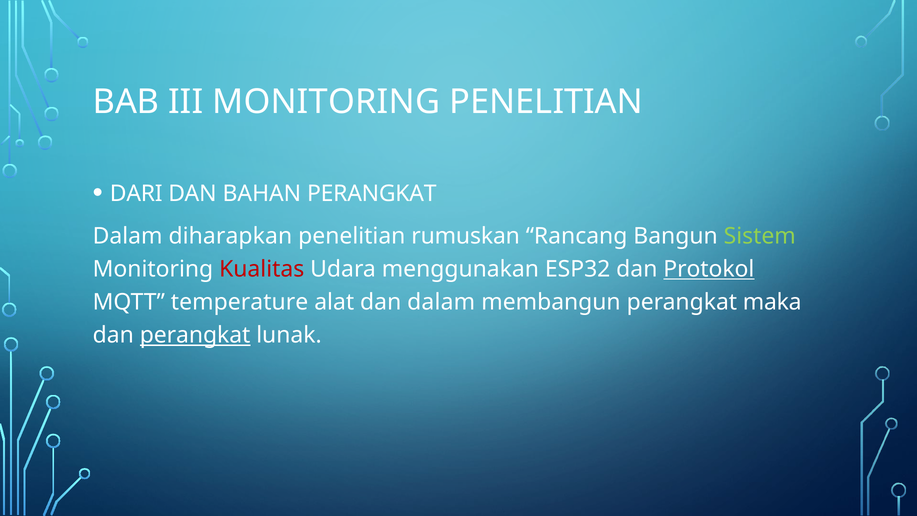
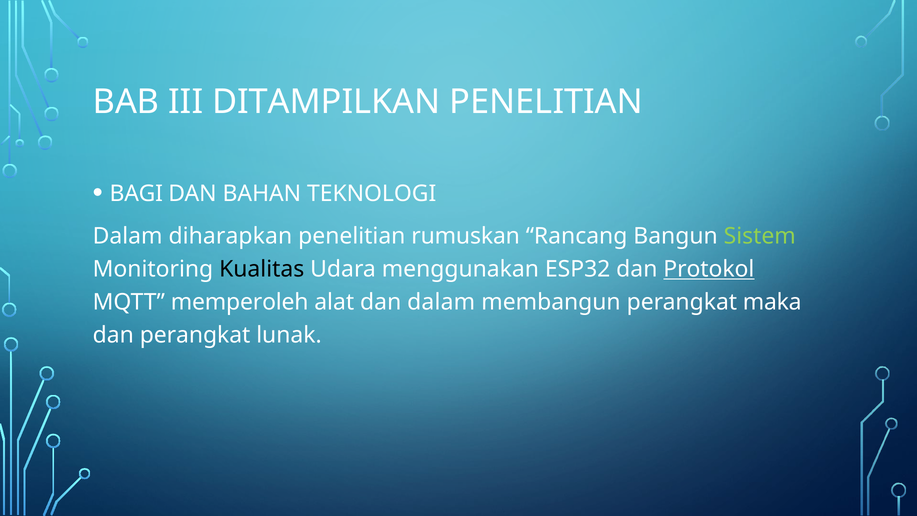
III MONITORING: MONITORING -> DITAMPILKAN
DARI: DARI -> BAGI
BAHAN PERANGKAT: PERANGKAT -> TEKNOLOGI
Kualitas colour: red -> black
temperature: temperature -> memperoleh
perangkat at (195, 335) underline: present -> none
